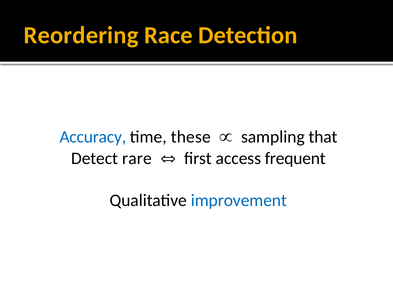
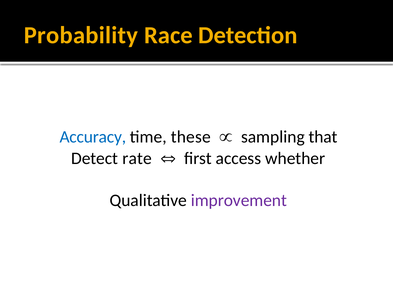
Reordering: Reordering -> Probability
rare: rare -> rate
frequent: frequent -> whether
improvement colour: blue -> purple
